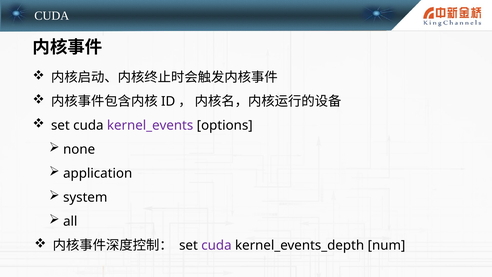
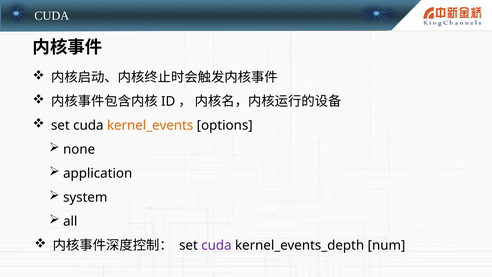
kernel_events colour: purple -> orange
